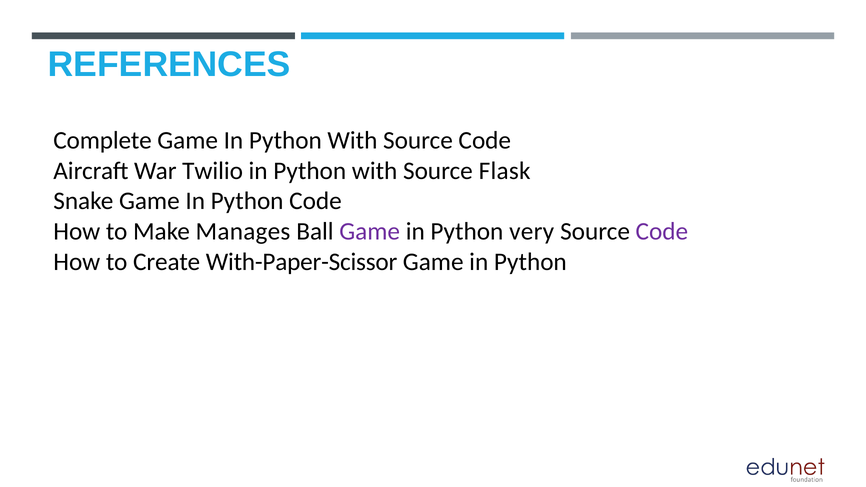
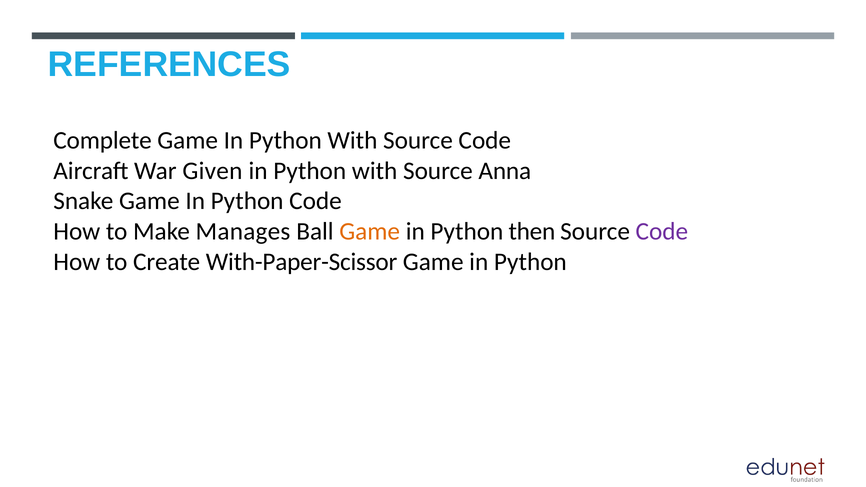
Twilio: Twilio -> Given
Flask: Flask -> Anna
Game at (370, 231) colour: purple -> orange
very: very -> then
